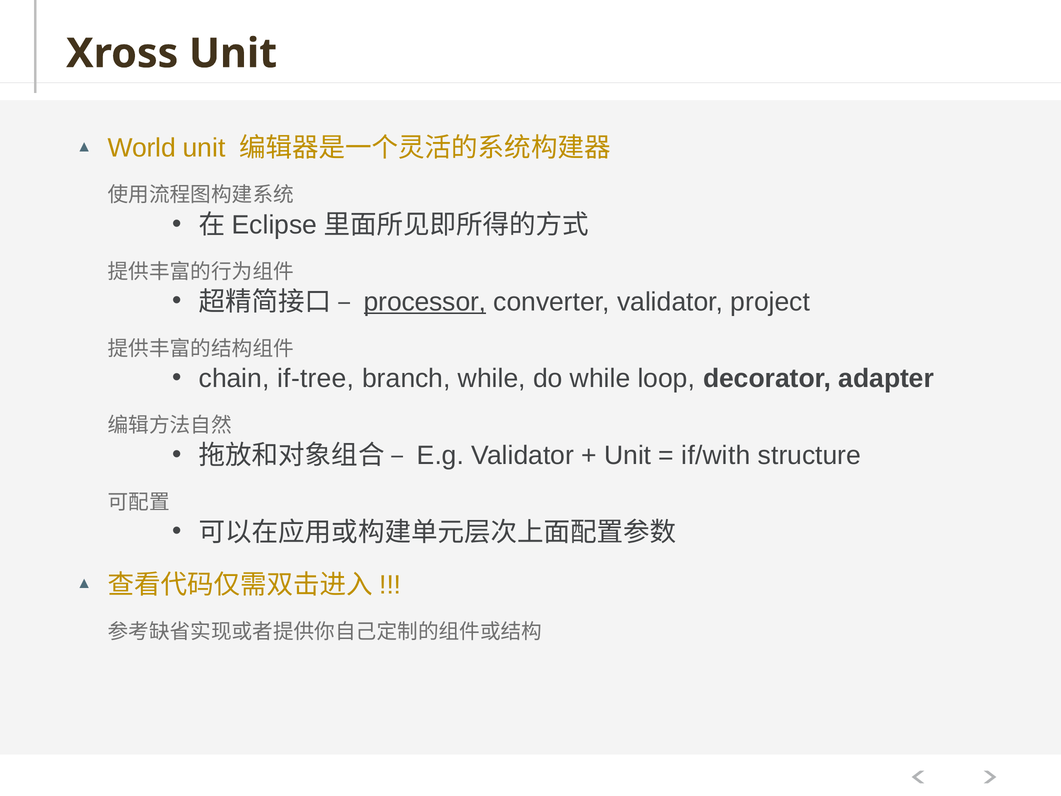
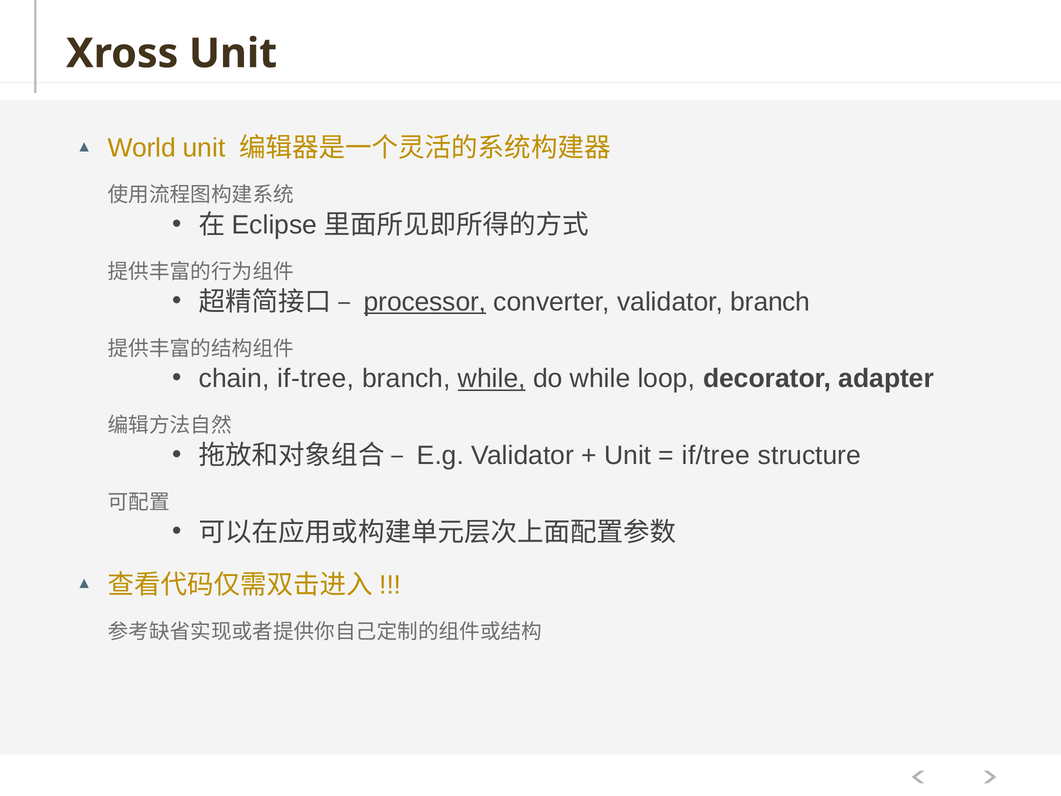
validator project: project -> branch
while at (492, 379) underline: none -> present
if/with: if/with -> if/tree
